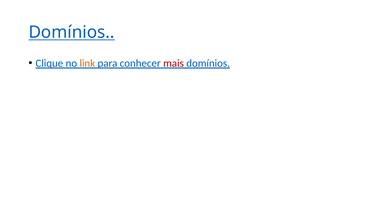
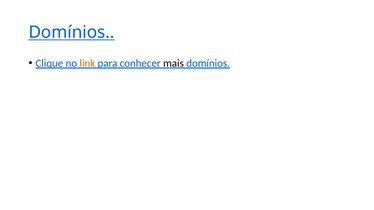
mais colour: red -> black
